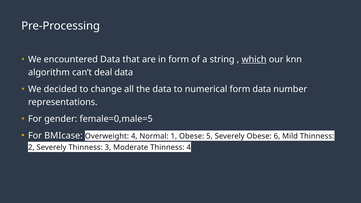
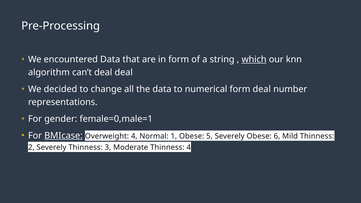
deal data: data -> deal
form data: data -> deal
female=0,male=5: female=0,male=5 -> female=0,male=1
BMIcase underline: none -> present
